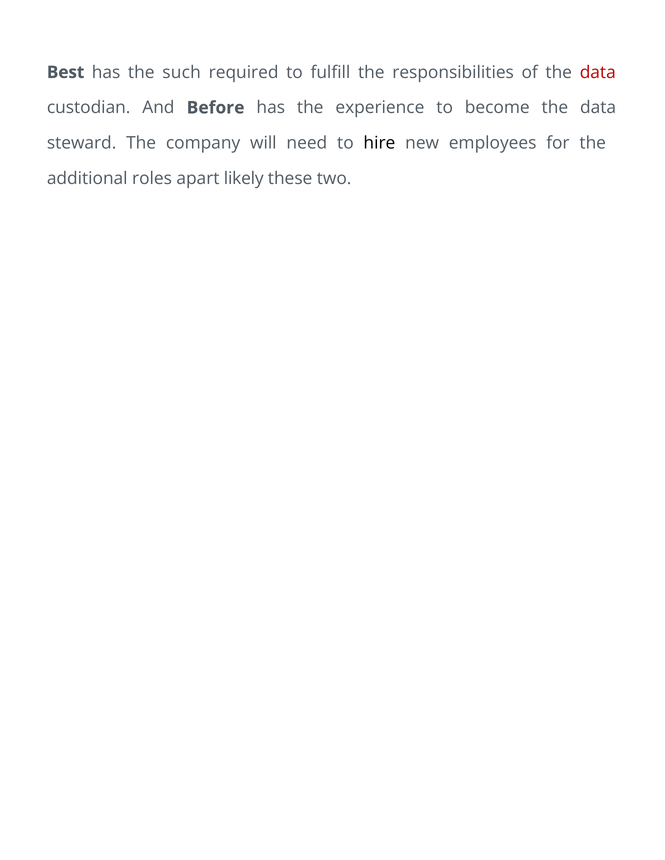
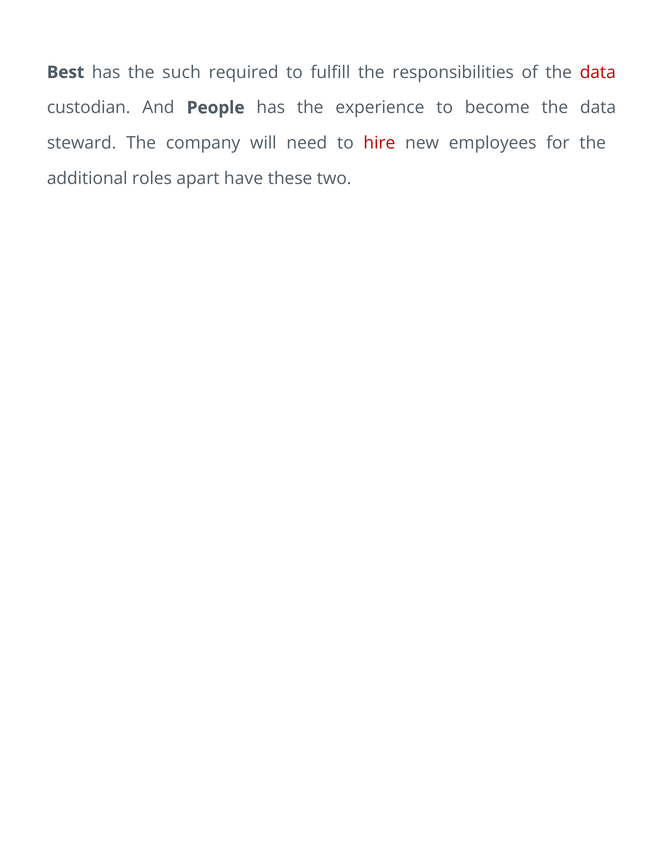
Before: Before -> People
hire colour: black -> red
likely: likely -> have
